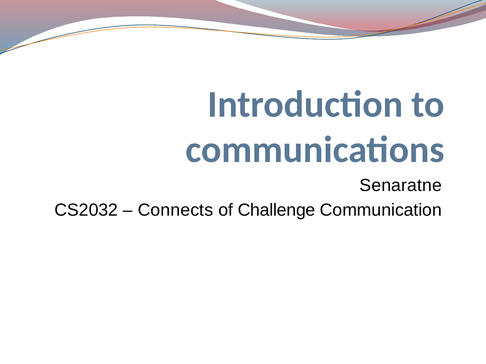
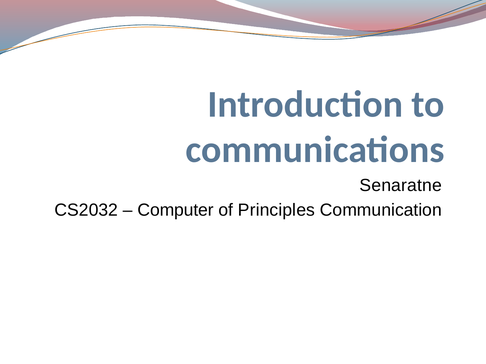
Connects: Connects -> Computer
Challenge: Challenge -> Principles
